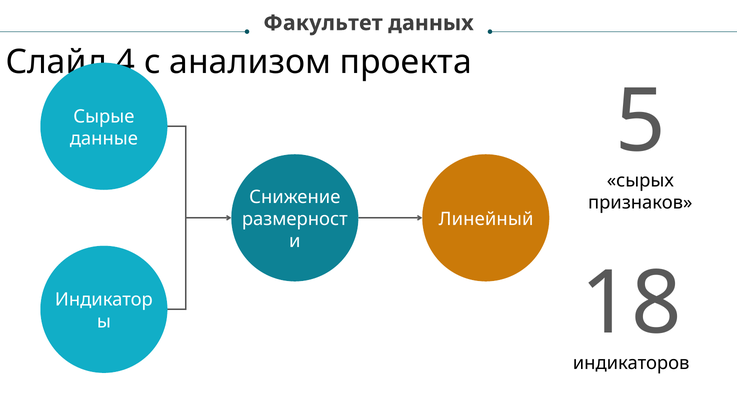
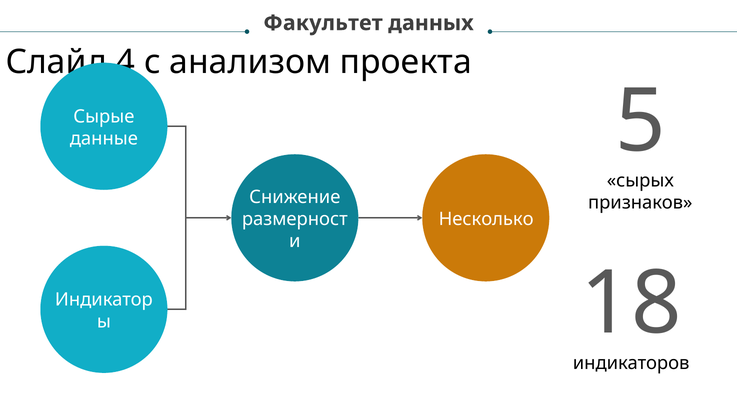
Линейный: Линейный -> Несколько
